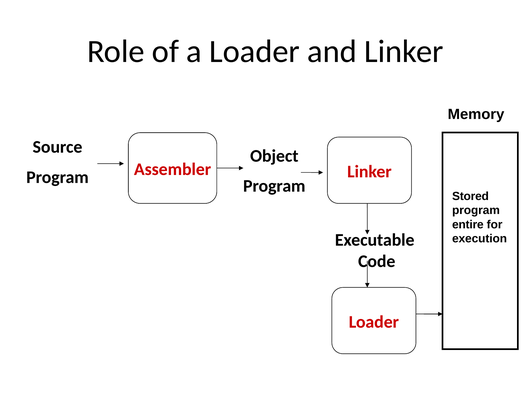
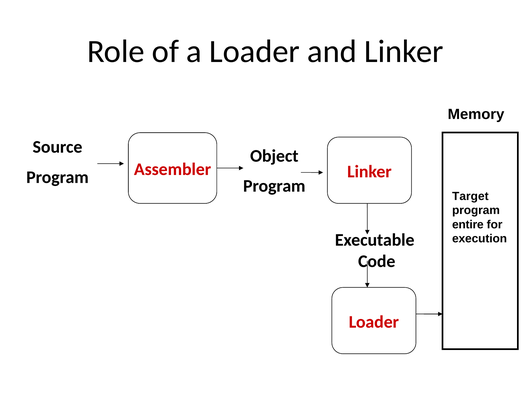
Stored: Stored -> Target
